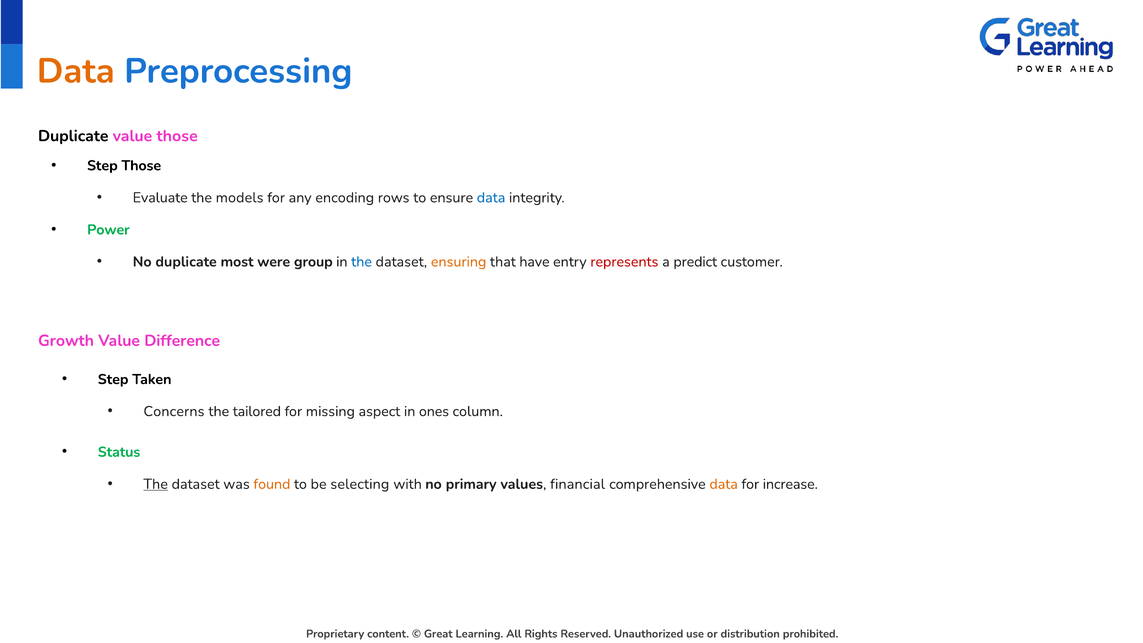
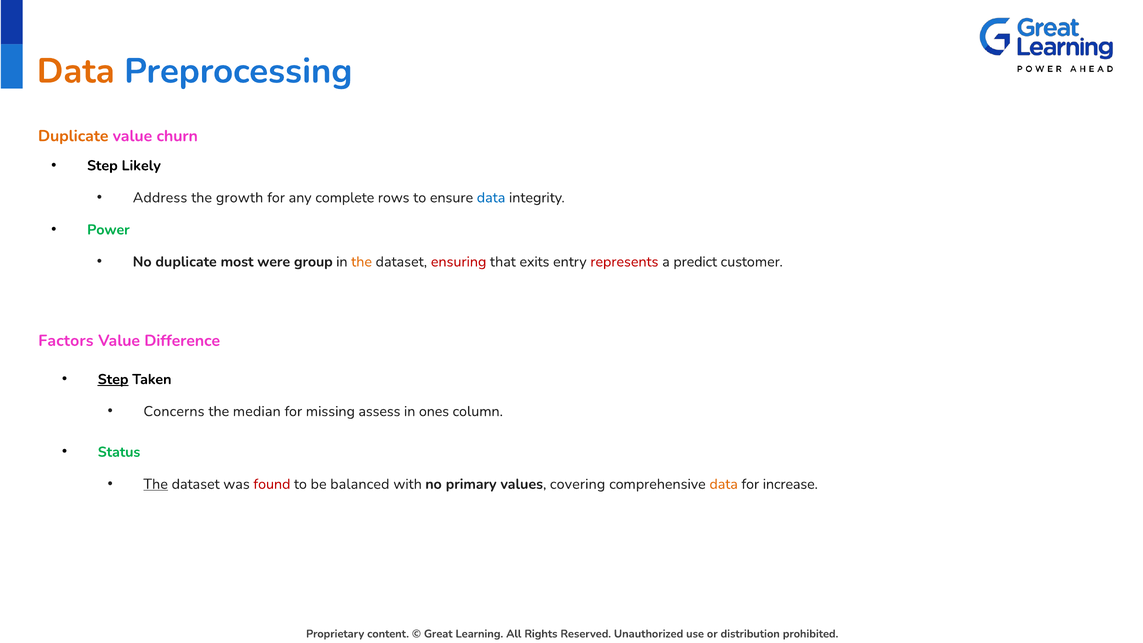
Duplicate at (73, 136) colour: black -> orange
value those: those -> churn
Step Those: Those -> Likely
Evaluate: Evaluate -> Address
models: models -> growth
encoding: encoding -> complete
the at (362, 262) colour: blue -> orange
ensuring colour: orange -> red
have: have -> exits
Growth: Growth -> Factors
Step at (113, 379) underline: none -> present
tailored: tailored -> median
aspect: aspect -> assess
found colour: orange -> red
selecting: selecting -> balanced
financial: financial -> covering
